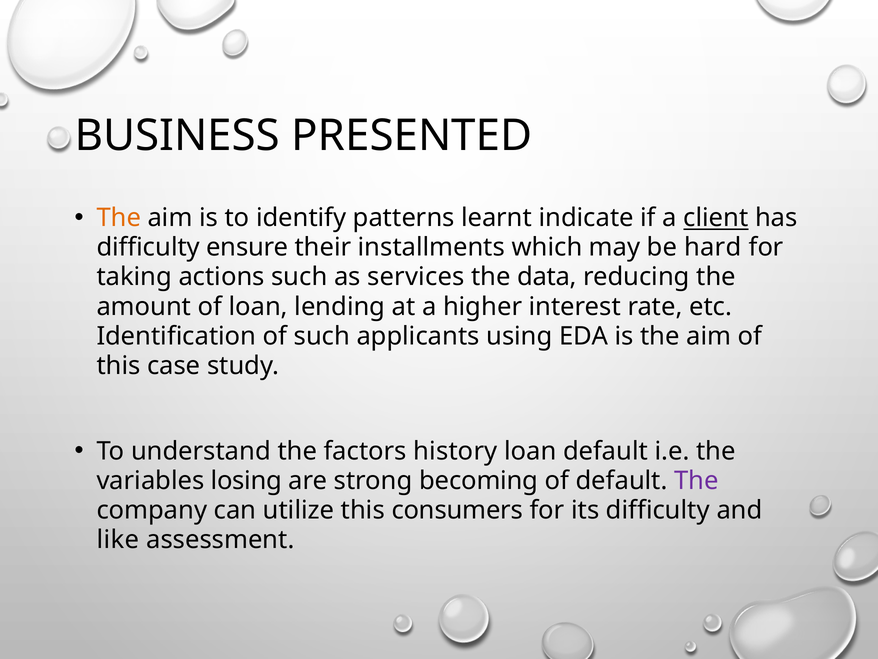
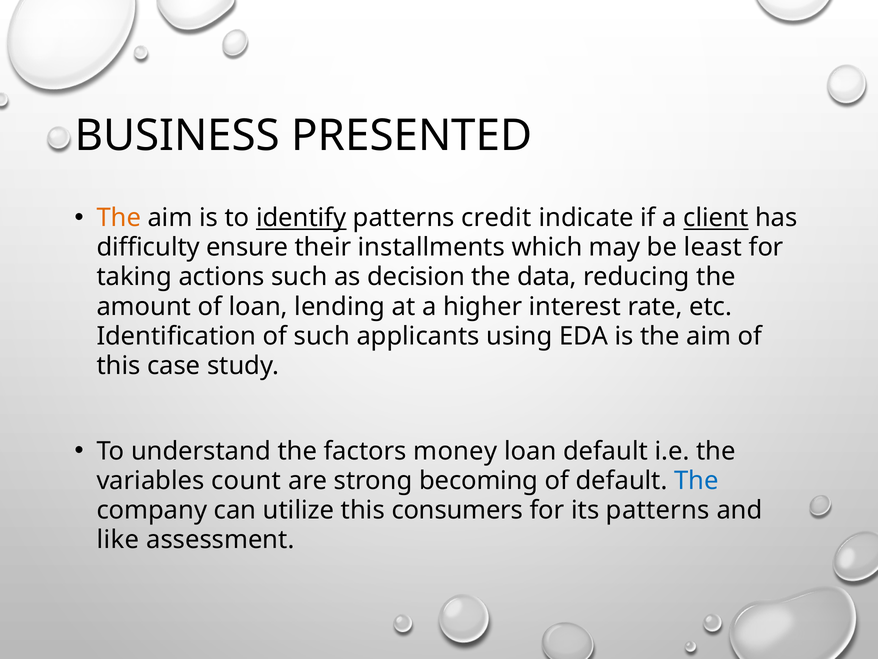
identify underline: none -> present
learnt: learnt -> credit
hard: hard -> least
services: services -> decision
history: history -> money
losing: losing -> count
The at (696, 481) colour: purple -> blue
its difficulty: difficulty -> patterns
